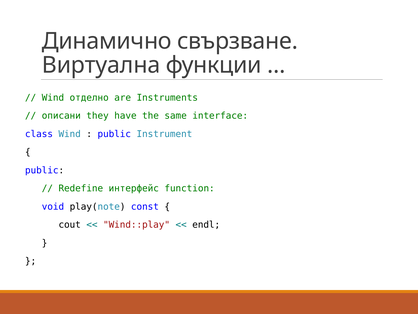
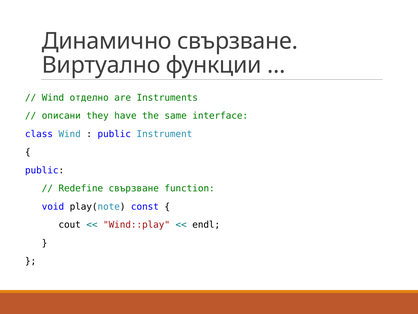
Виртуална: Виртуална -> Виртуално
Redefine интерфейс: интерфейс -> свързване
